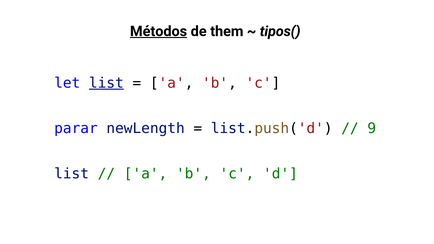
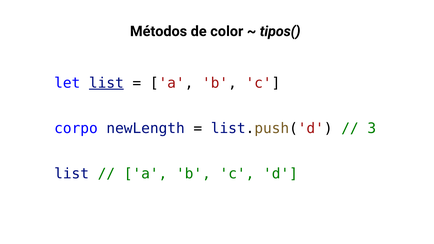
Métodos underline: present -> none
them: them -> color
parar: parar -> corpo
9: 9 -> 3
